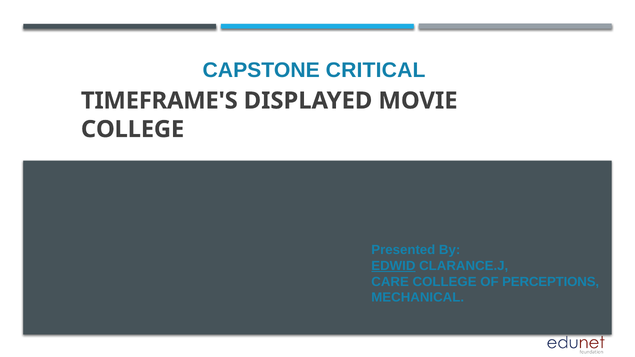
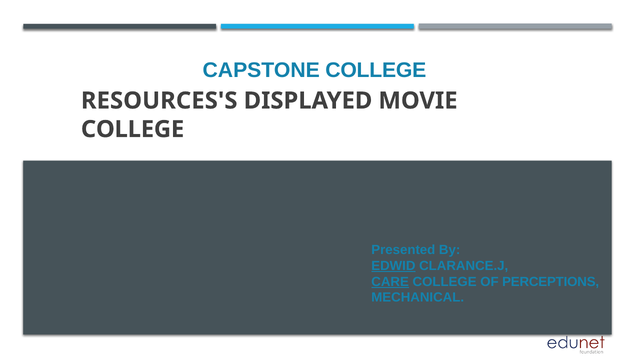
CAPSTONE CRITICAL: CRITICAL -> COLLEGE
TIMEFRAME'S: TIMEFRAME'S -> RESOURCES'S
CARE underline: none -> present
